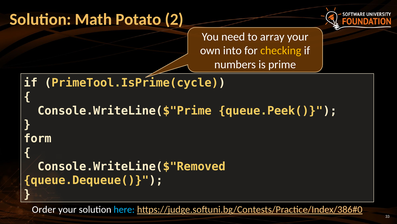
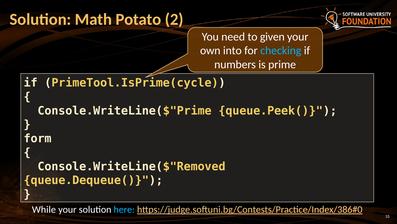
array: array -> given
checking colour: yellow -> light blue
Order: Order -> While
